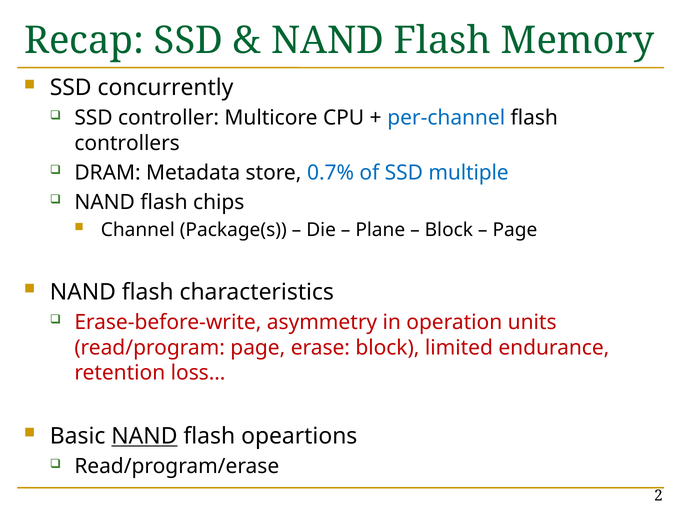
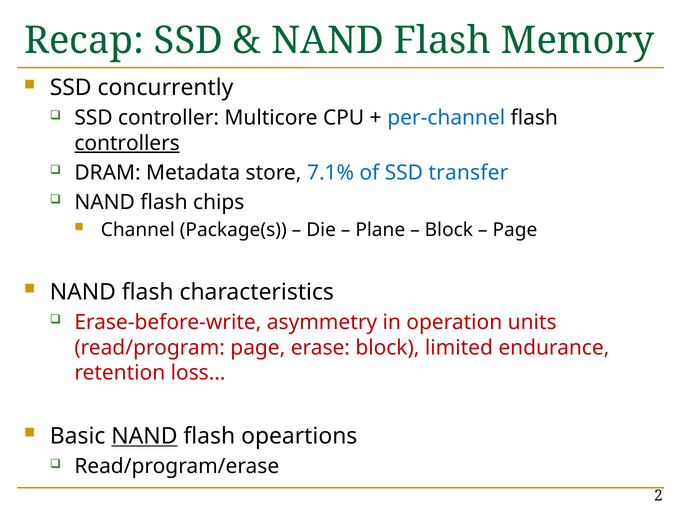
controllers underline: none -> present
0.7%: 0.7% -> 7.1%
multiple: multiple -> transfer
